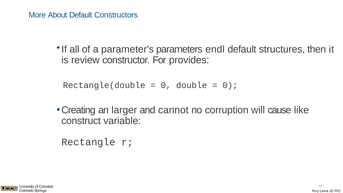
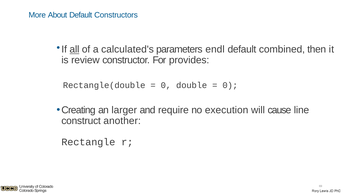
all underline: none -> present
parameter's: parameter's -> calculated's
structures: structures -> combined
cannot: cannot -> require
corruption: corruption -> execution
like: like -> line
variable: variable -> another
